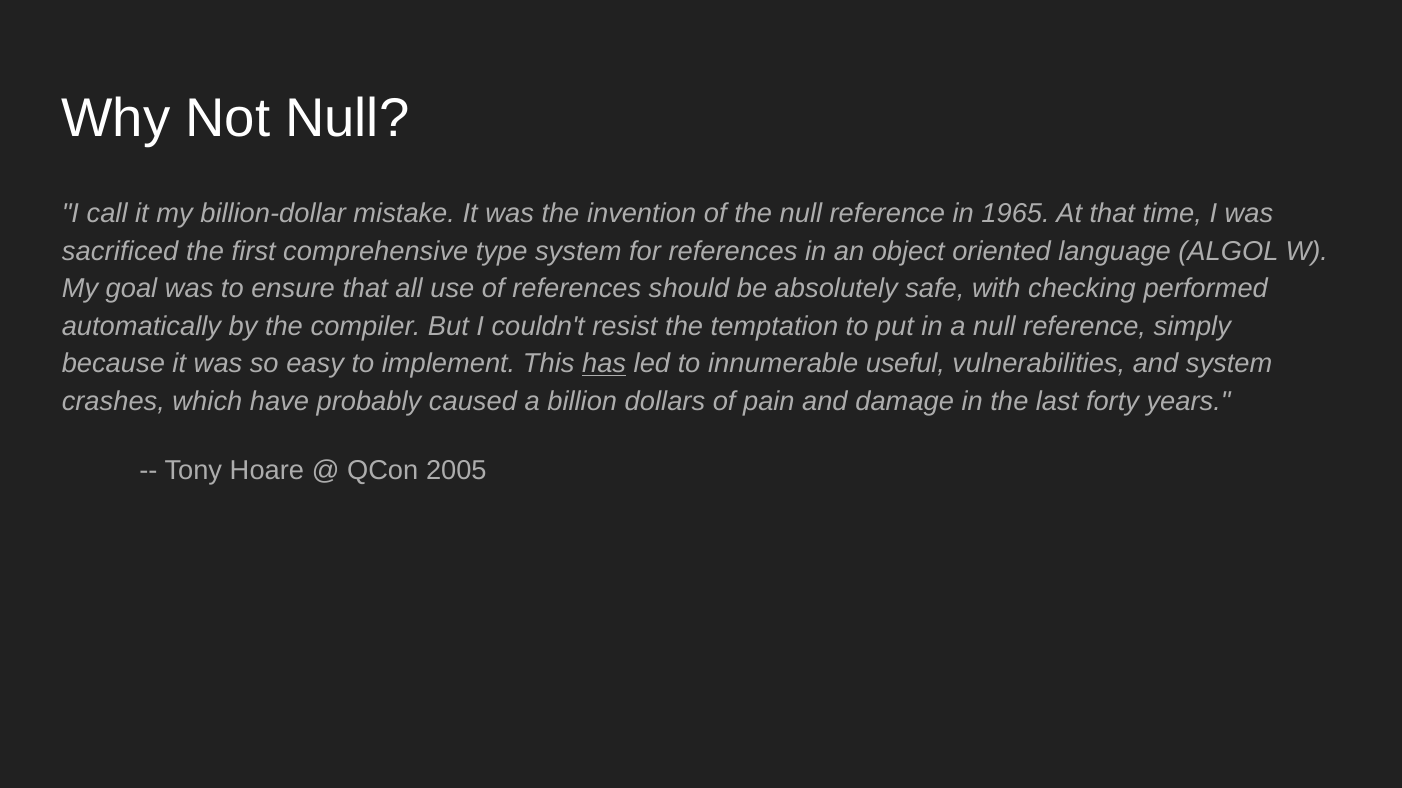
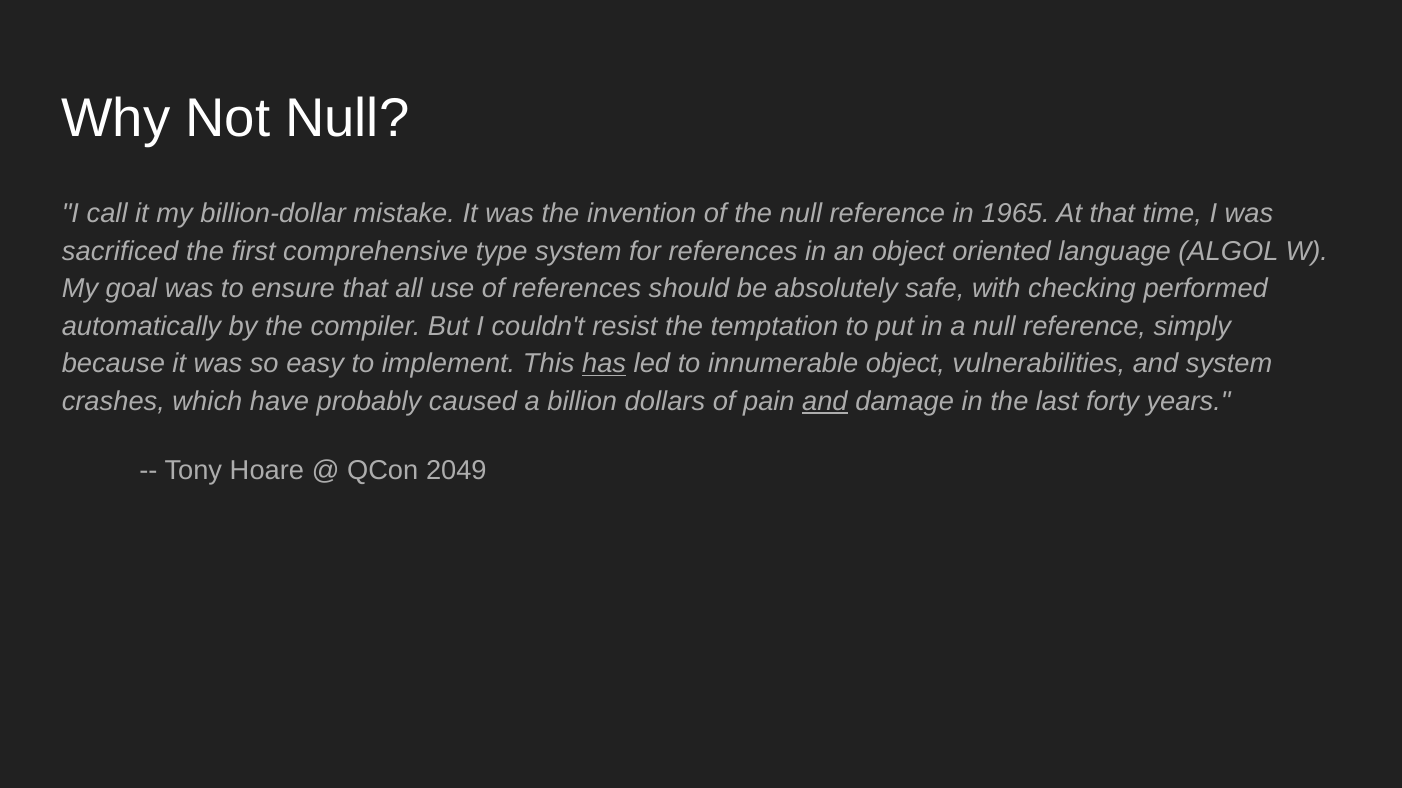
innumerable useful: useful -> object
and at (825, 402) underline: none -> present
2005: 2005 -> 2049
